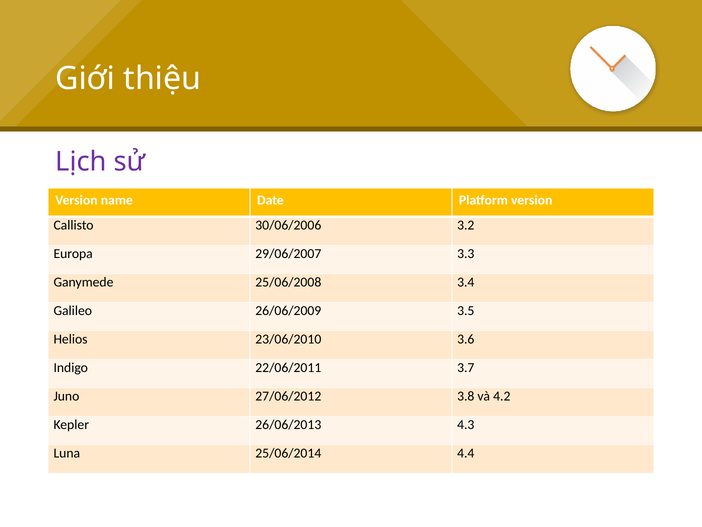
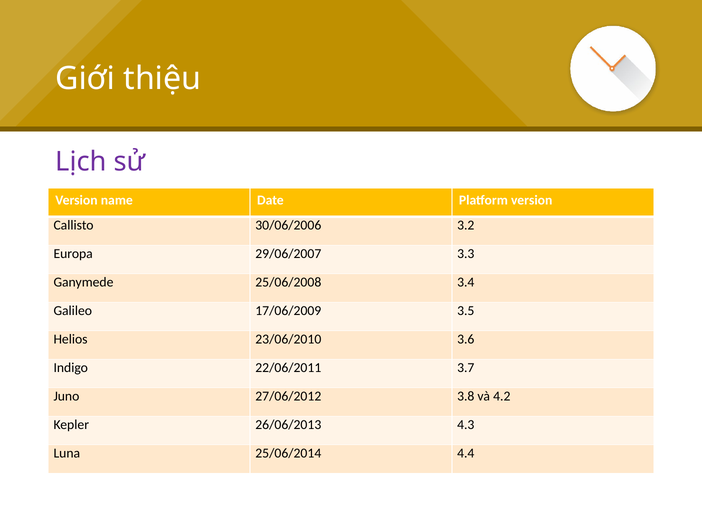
26/06/2009: 26/06/2009 -> 17/06/2009
